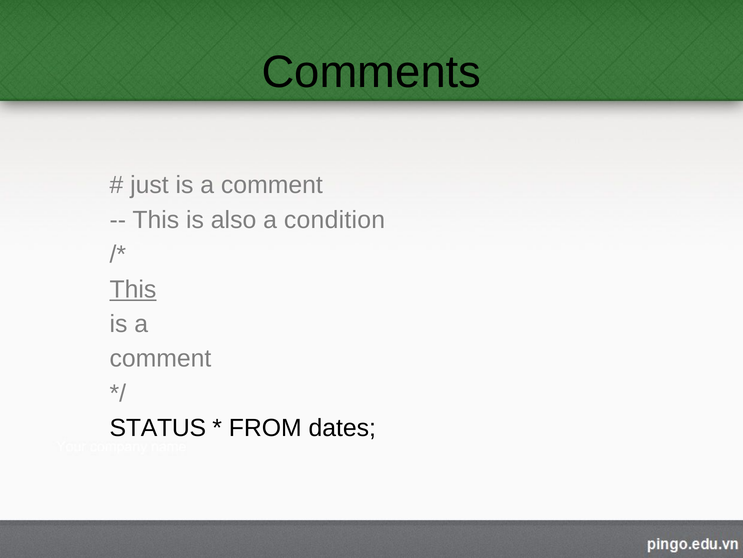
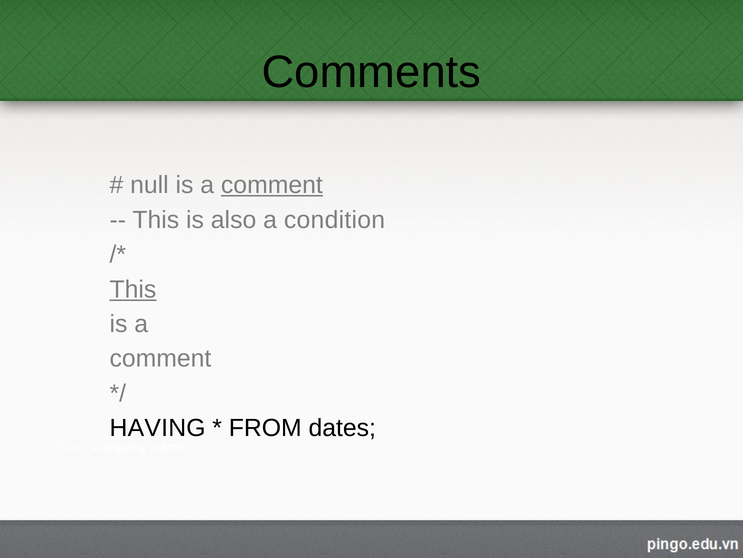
just: just -> null
comment at (272, 185) underline: none -> present
STATUS: STATUS -> HAVING
